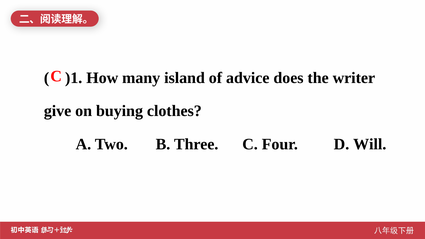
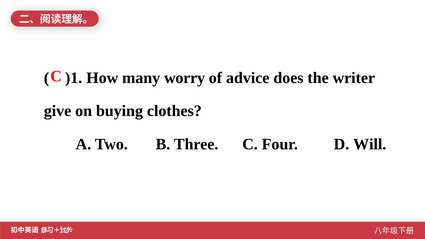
island: island -> worry
